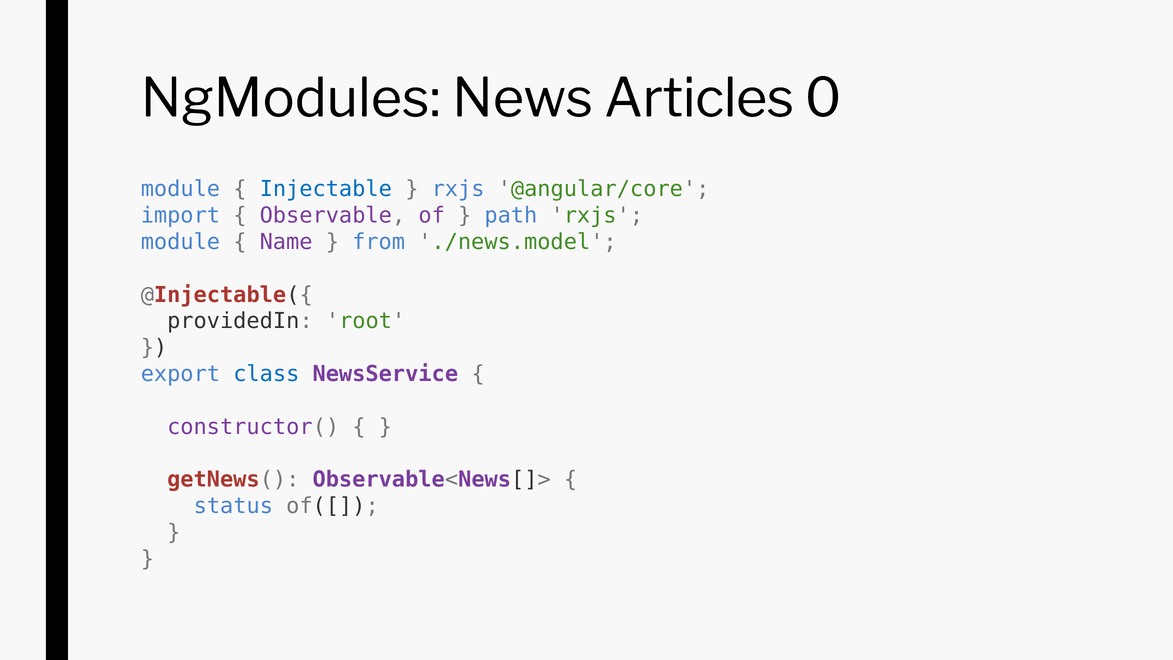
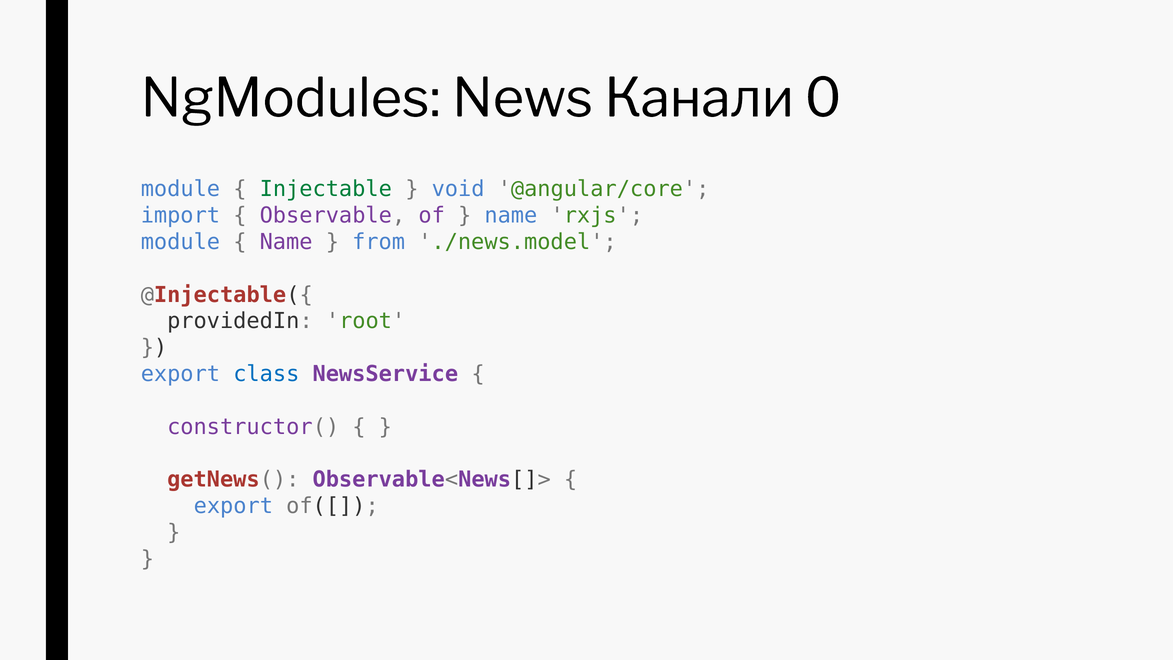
Articles: Articles -> Канали
Injectable colour: blue -> green
rxjs at (458, 189): rxjs -> void
path at (511, 215): path -> name
status at (233, 506): status -> export
